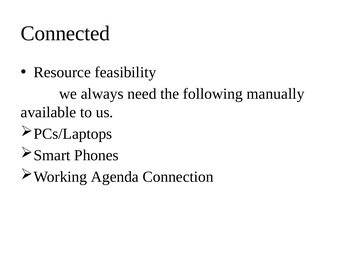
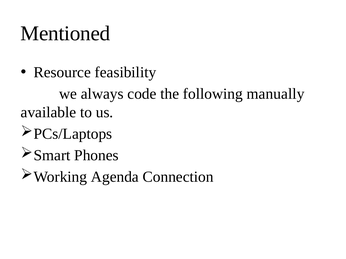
Connected: Connected -> Mentioned
need: need -> code
